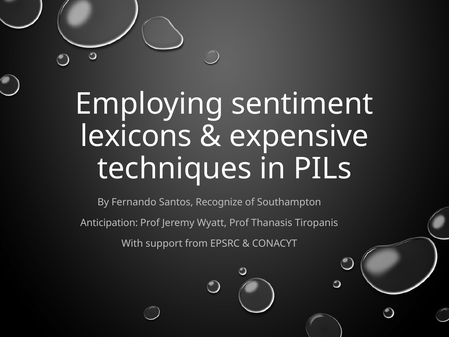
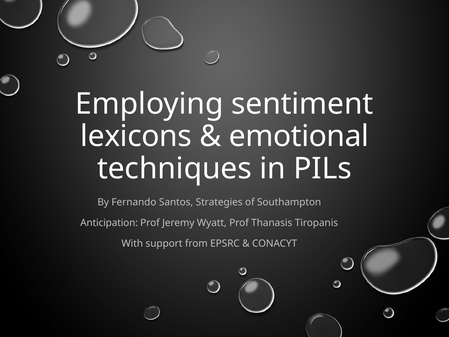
expensive: expensive -> emotional
Recognize: Recognize -> Strategies
